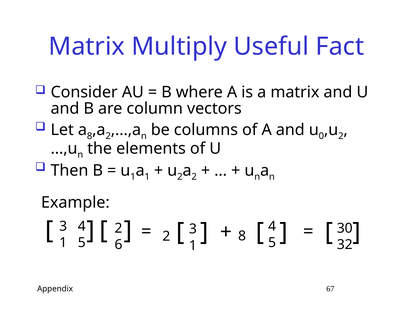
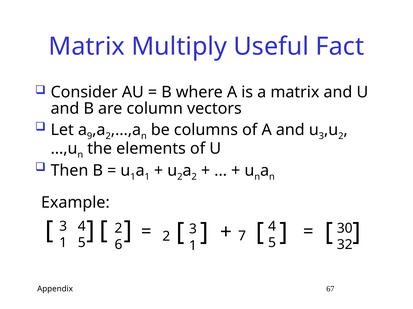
a 8: 8 -> 9
u 0: 0 -> 3
8 at (242, 236): 8 -> 7
